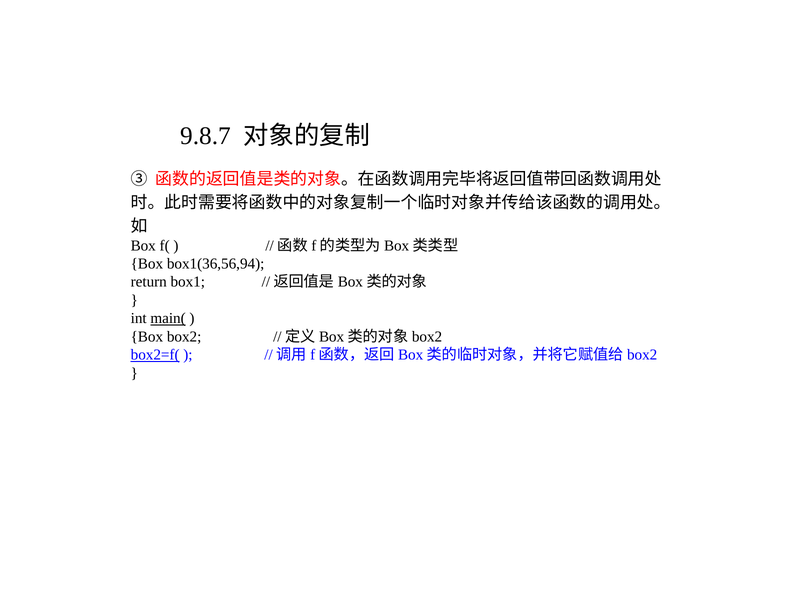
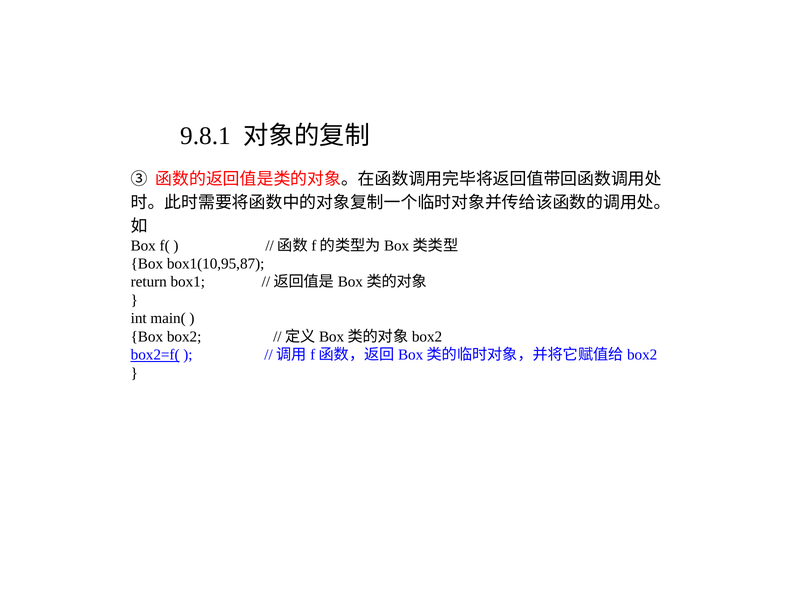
9.8.7: 9.8.7 -> 9.8.1
box1(36,56,94: box1(36,56,94 -> box1(10,95,87
main( underline: present -> none
